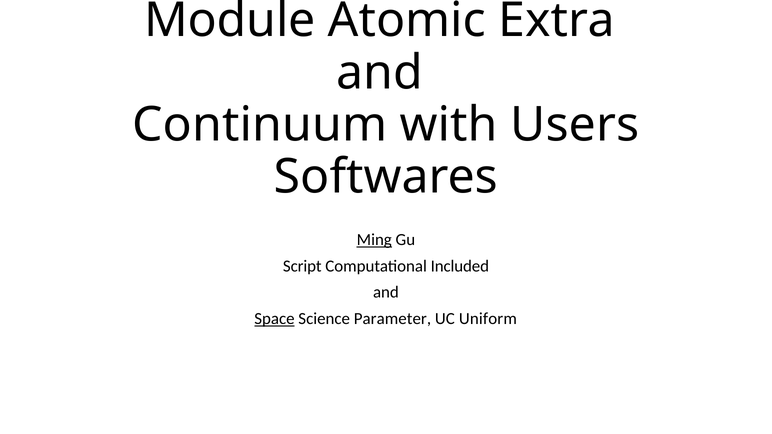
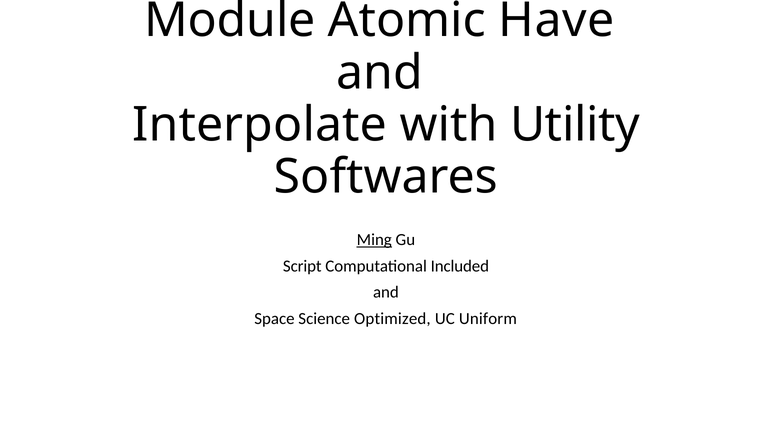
Extra: Extra -> Have
Continuum: Continuum -> Interpolate
Users: Users -> Utility
Space underline: present -> none
Parameter: Parameter -> Optimized
